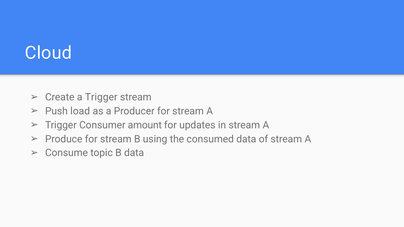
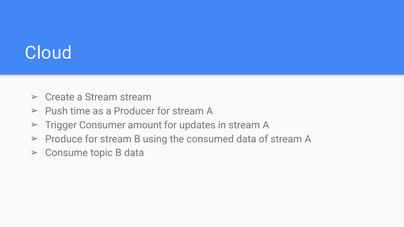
a Trigger: Trigger -> Stream
load: load -> time
